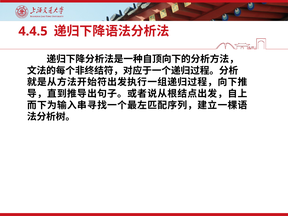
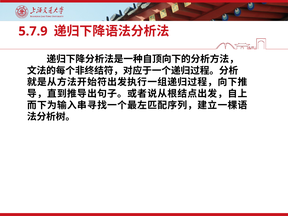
4.4.5: 4.4.5 -> 5.7.9
